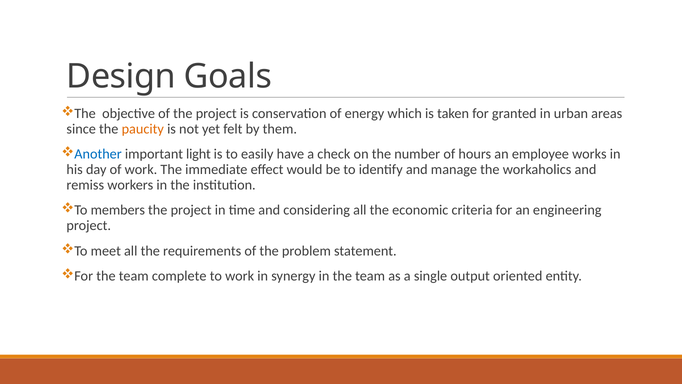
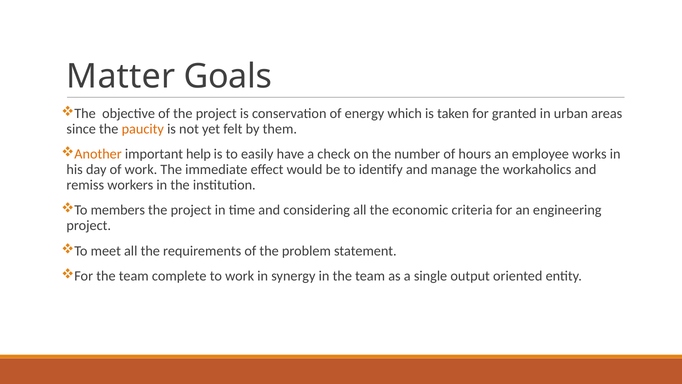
Design: Design -> Matter
Another colour: blue -> orange
light: light -> help
